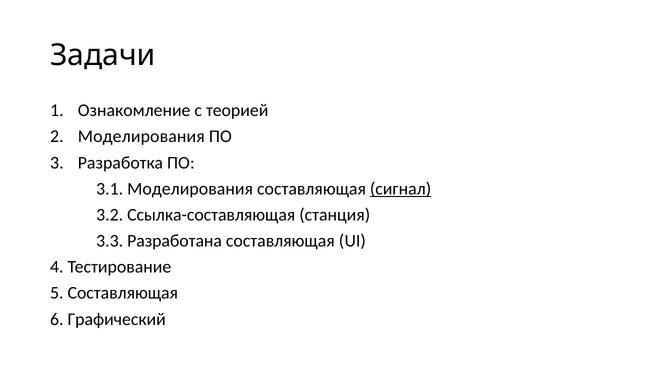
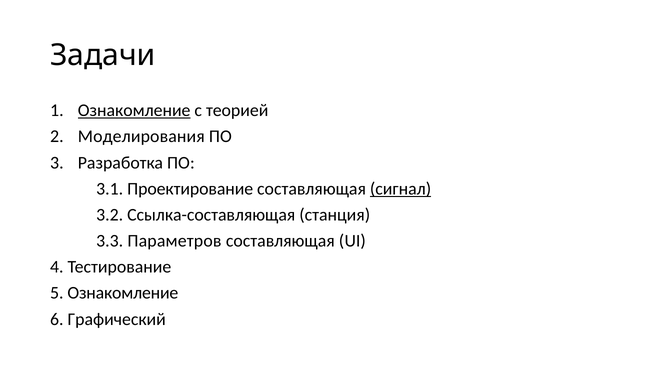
Ознакомление at (134, 110) underline: none -> present
3.1 Моделирования: Моделирования -> Проектирование
Разработана: Разработана -> Параметров
5 Составляющая: Составляющая -> Ознакомление
